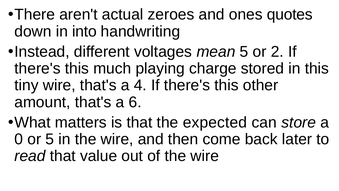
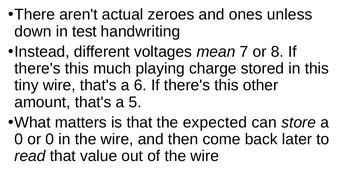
quotes: quotes -> unless
into: into -> test
mean 5: 5 -> 7
2: 2 -> 8
4: 4 -> 6
6: 6 -> 5
or 5: 5 -> 0
